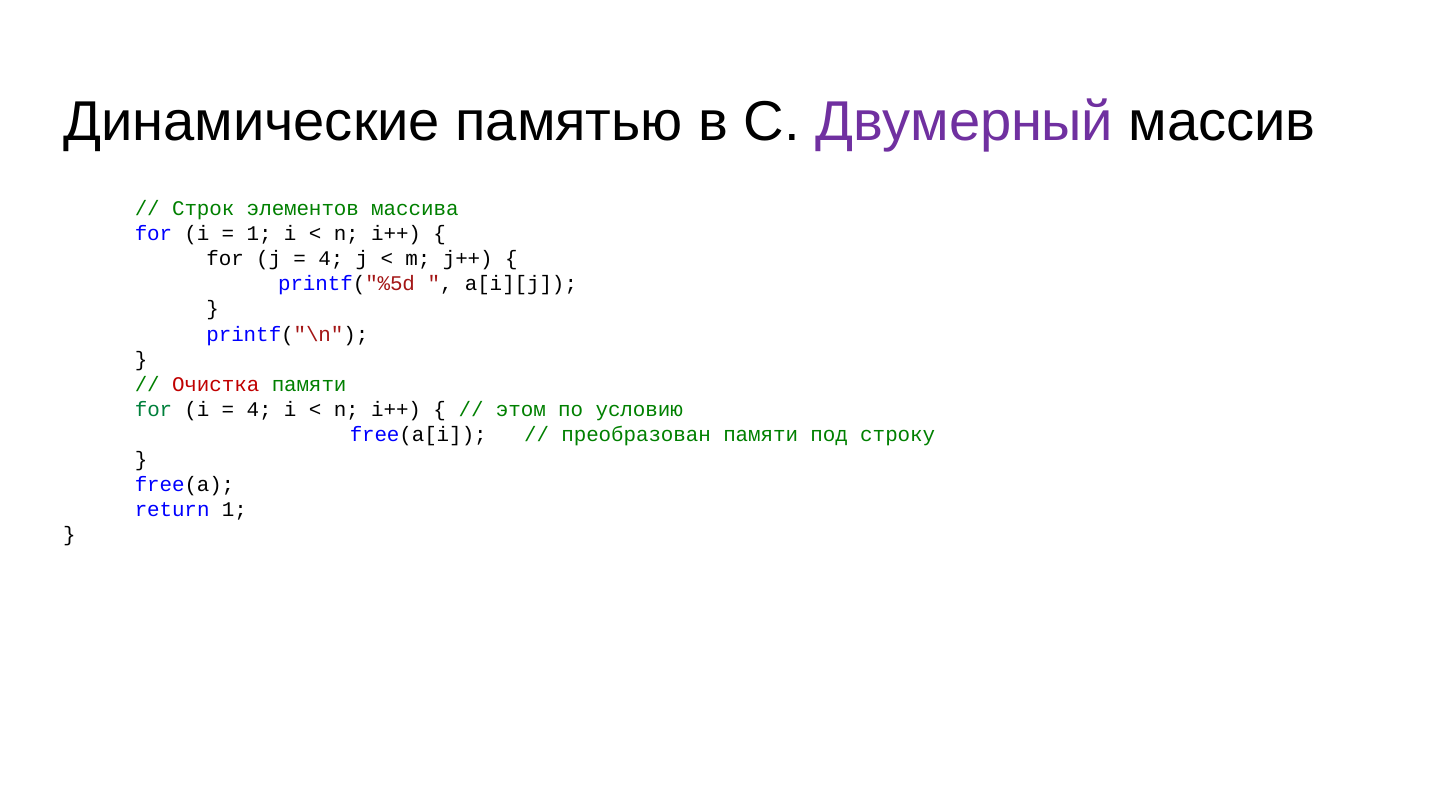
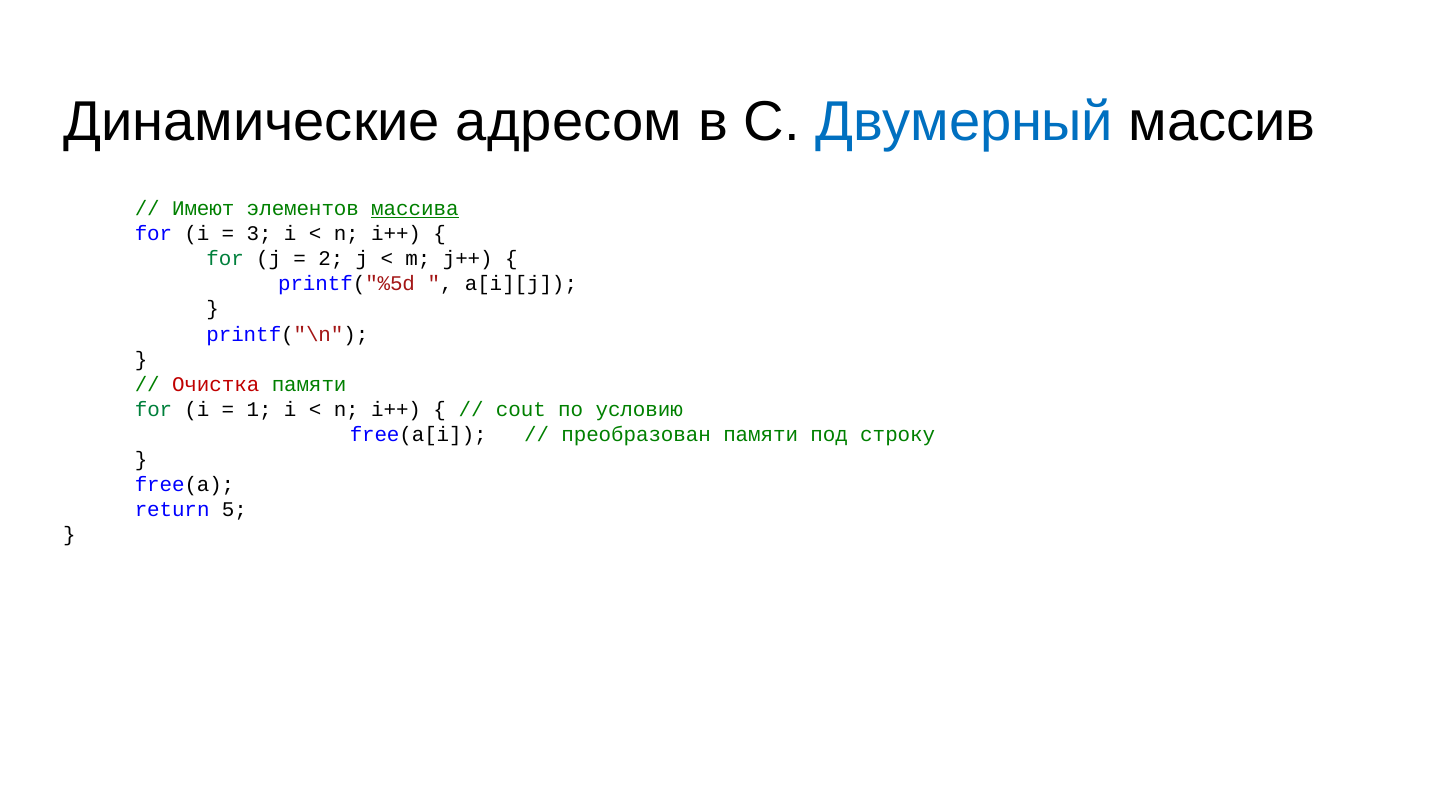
памятью: памятью -> адресом
Двумерный colour: purple -> blue
Строк: Строк -> Имеют
массива underline: none -> present
1 at (259, 234): 1 -> 3
for at (225, 259) colour: black -> green
4 at (331, 259): 4 -> 2
4 at (259, 409): 4 -> 1
этом: этом -> cout
return 1: 1 -> 5
